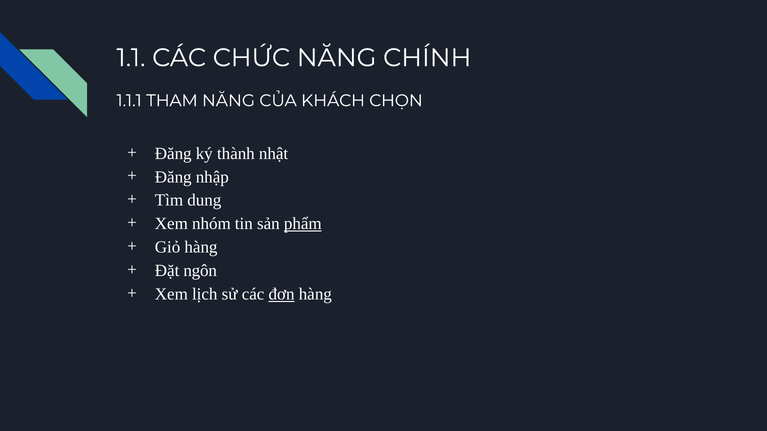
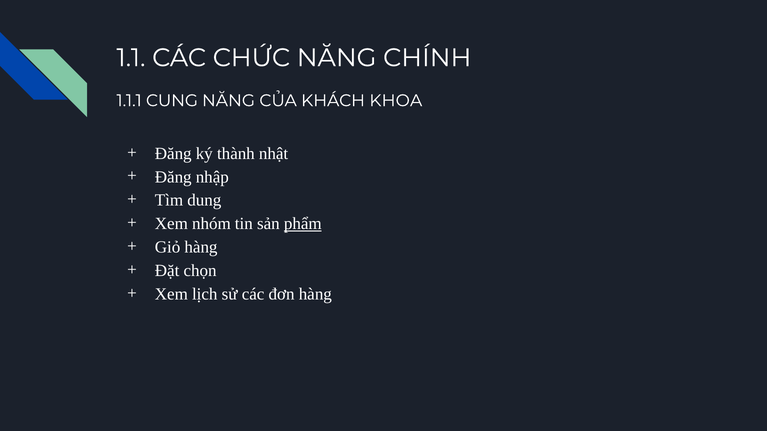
THAM: THAM -> CUNG
CHỌN: CHỌN -> KHOA
ngôn: ngôn -> chọn
đơn underline: present -> none
